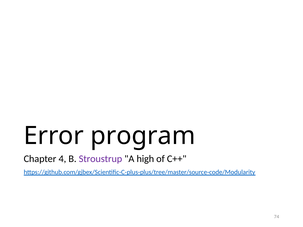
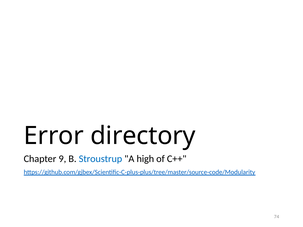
program: program -> directory
4: 4 -> 9
Stroustrup colour: purple -> blue
